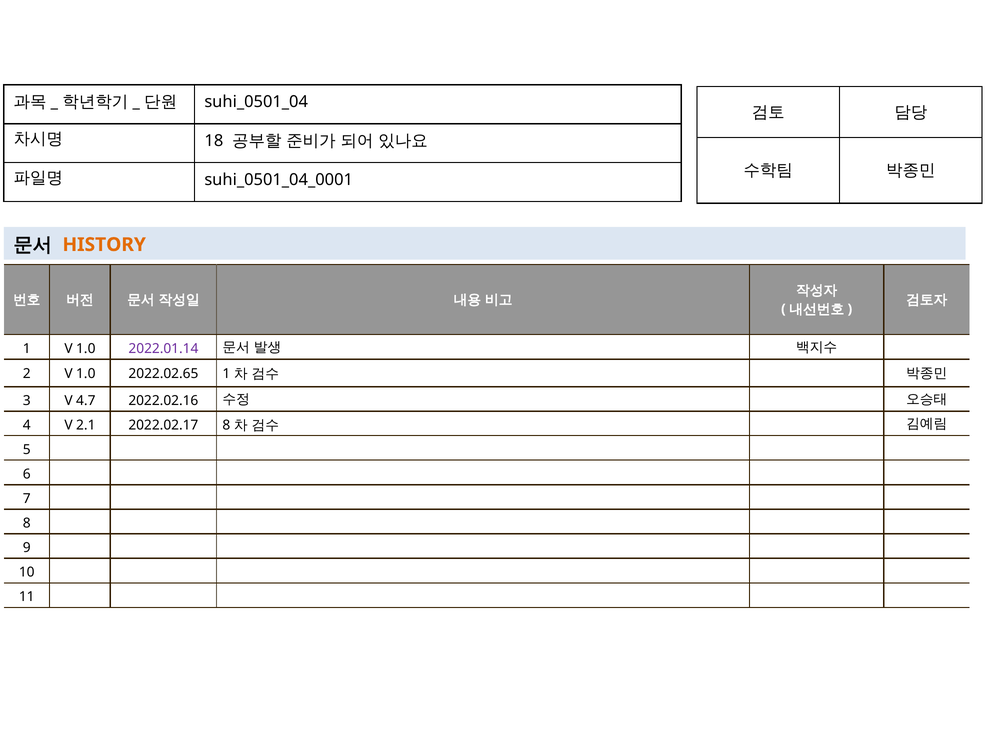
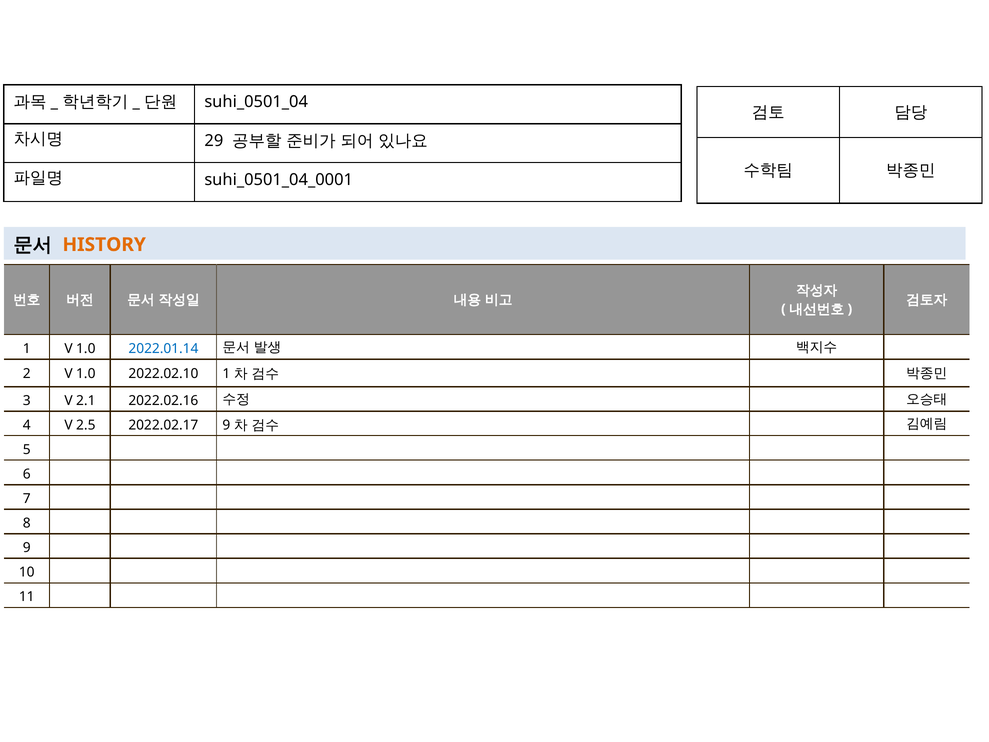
18: 18 -> 29
2022.01.14 colour: purple -> blue
2022.02.65: 2022.02.65 -> 2022.02.10
4.7: 4.7 -> 2.1
2.1: 2.1 -> 2.5
2022.02.17 8: 8 -> 9
